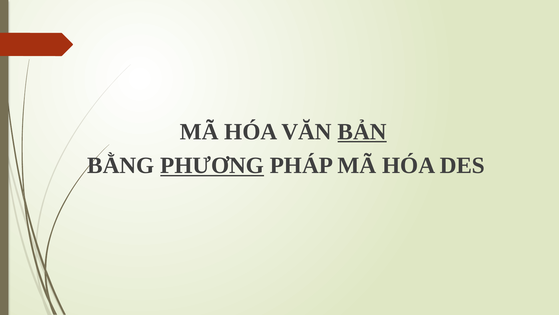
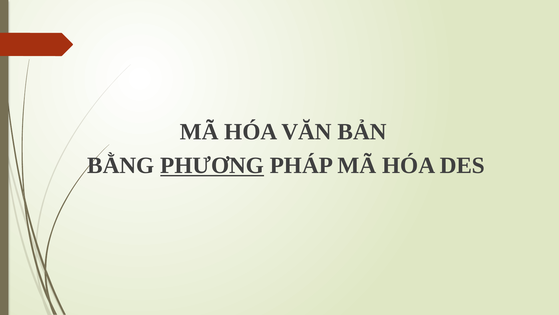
BẢN underline: present -> none
